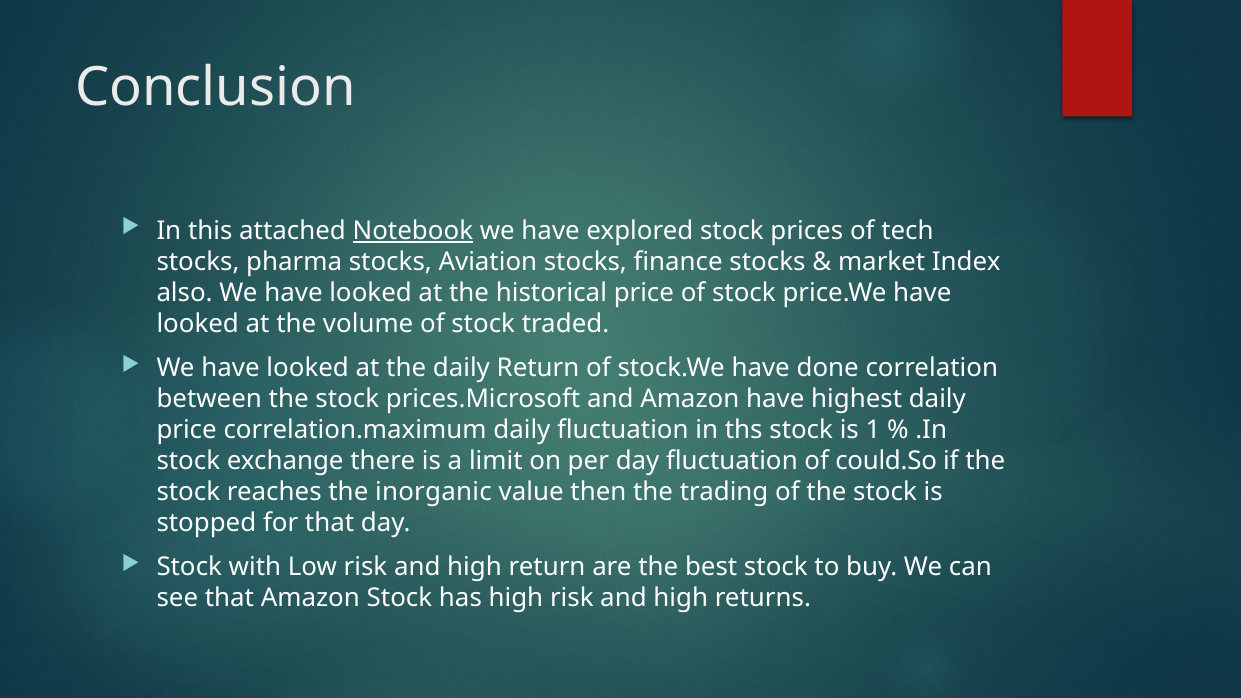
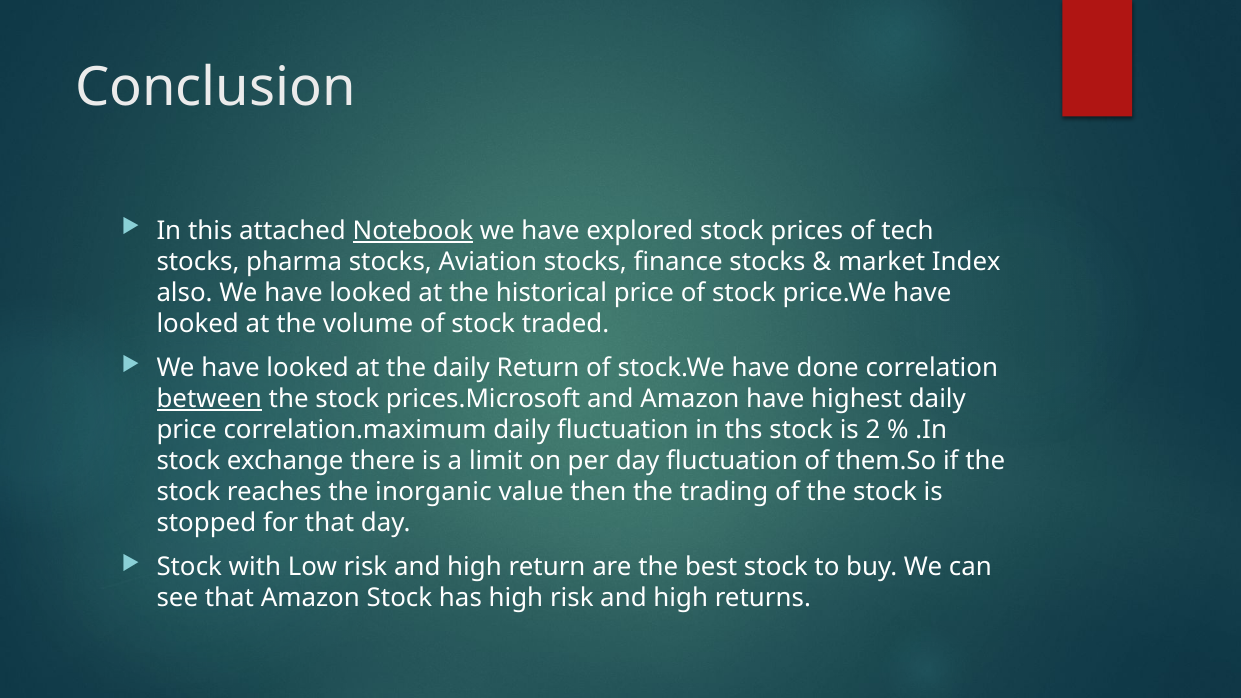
between underline: none -> present
1: 1 -> 2
could.So: could.So -> them.So
